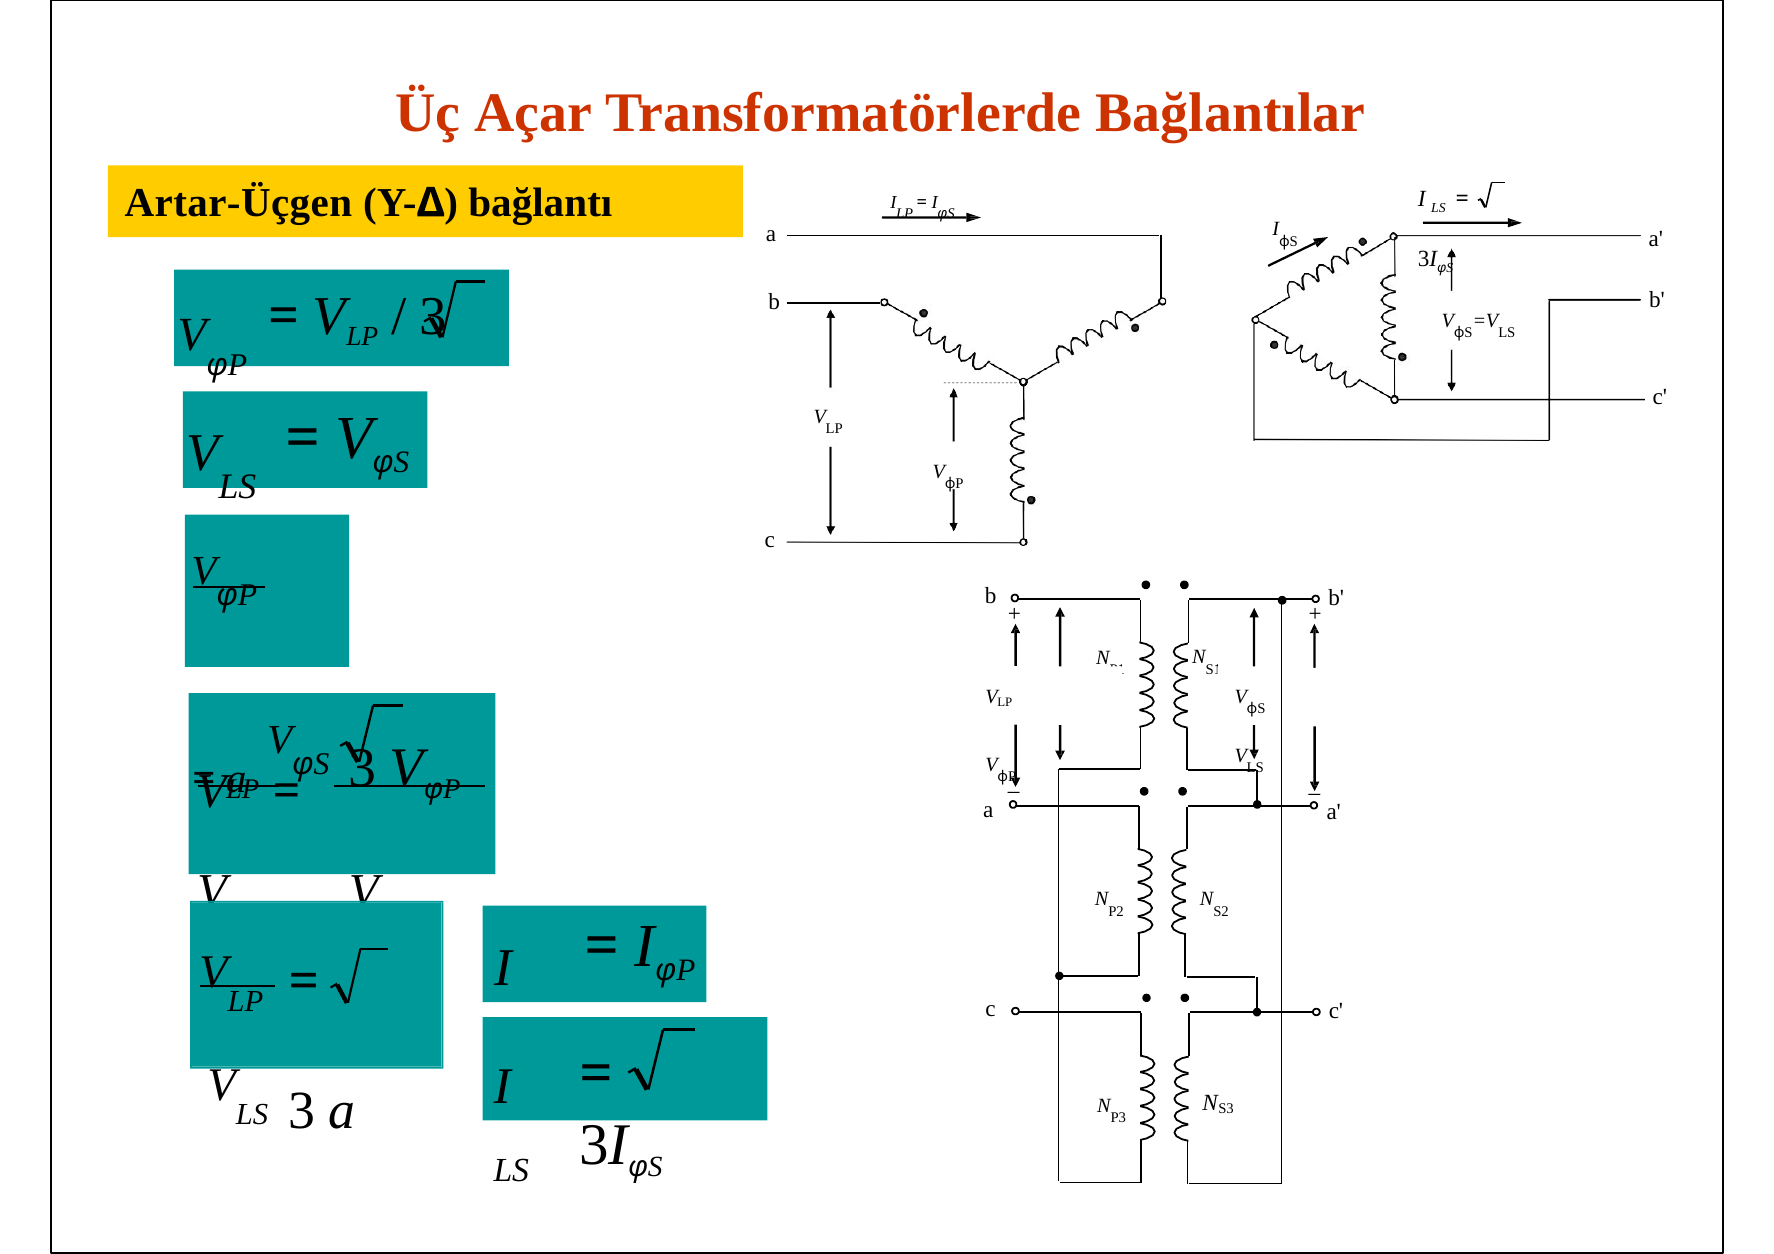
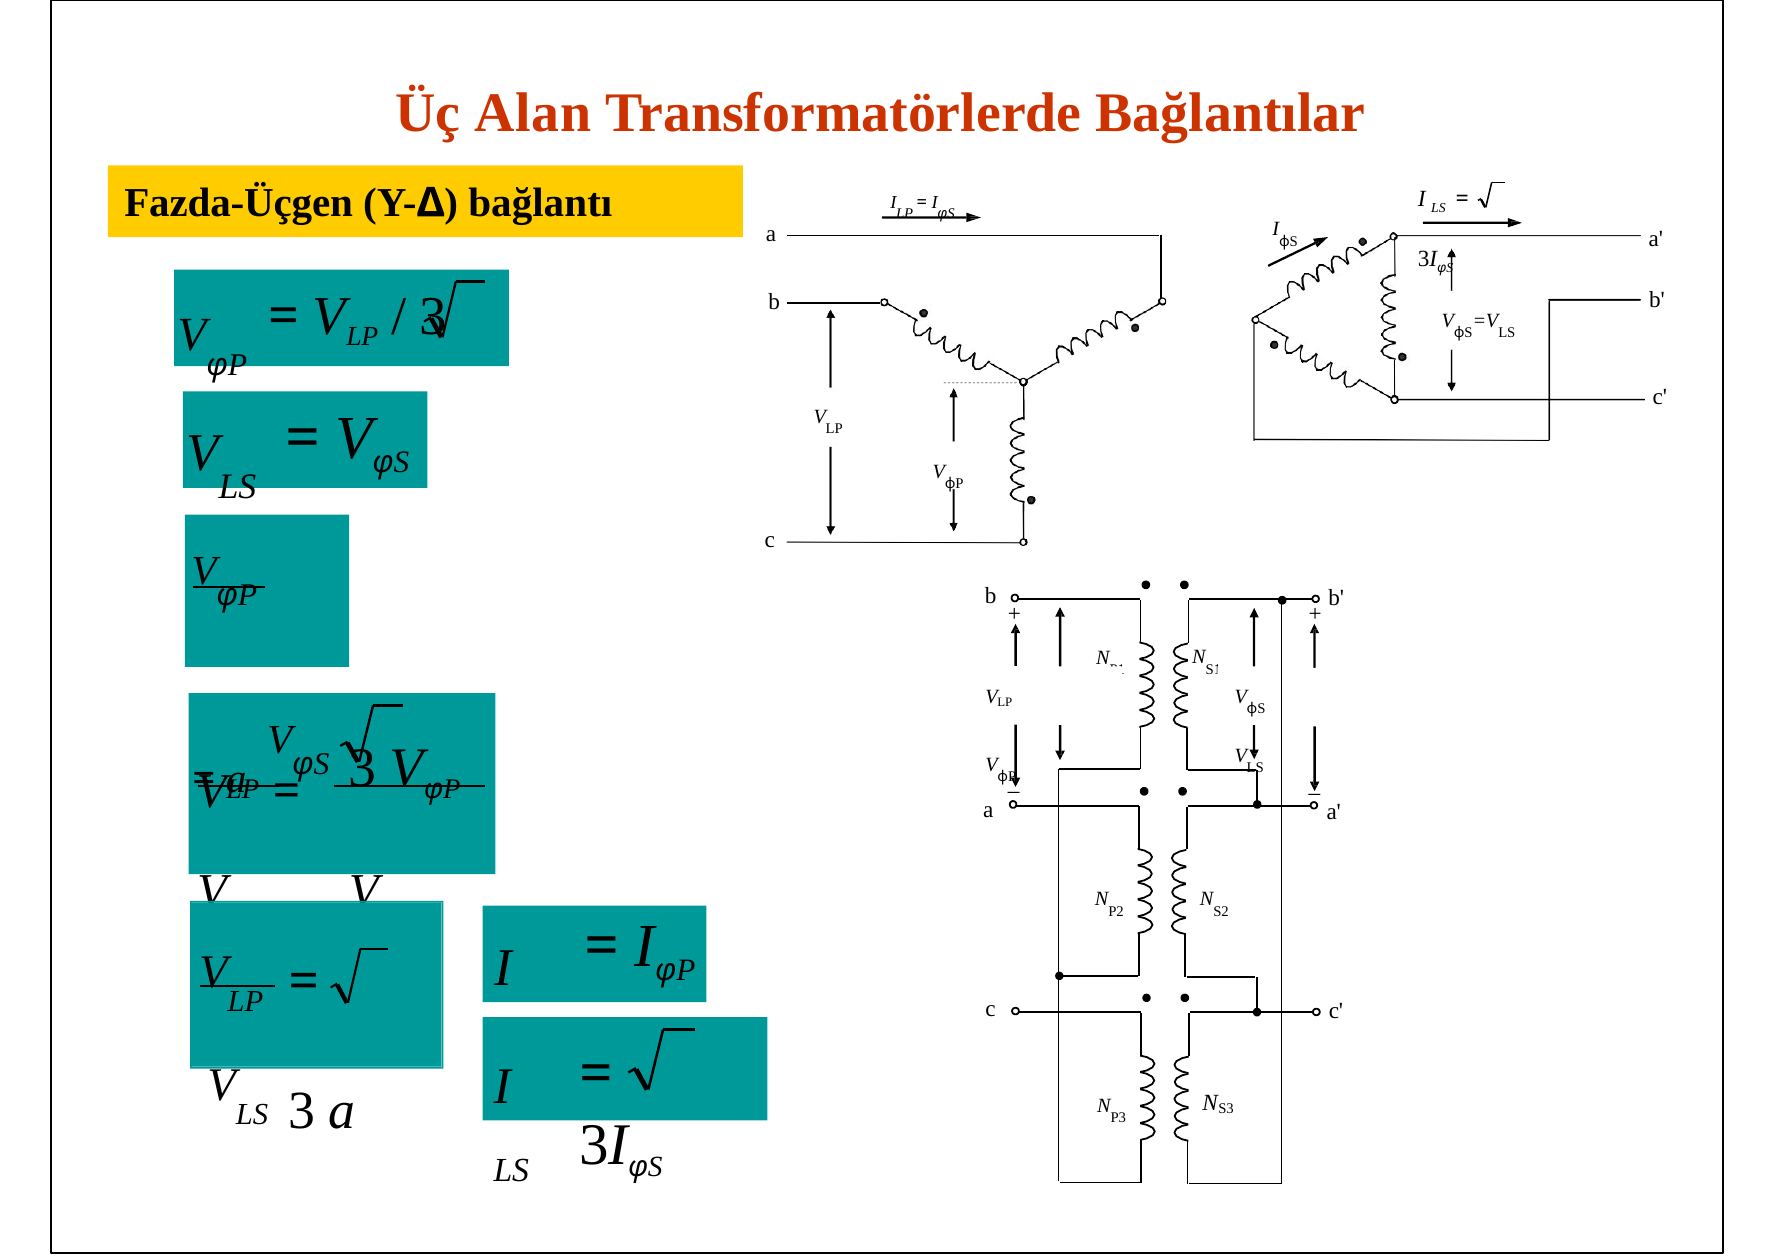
Açar: Açar -> Alan
Artar-Üçgen: Artar-Üçgen -> Fazda-Üçgen
